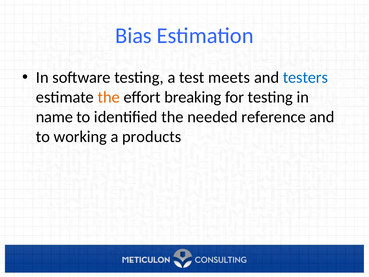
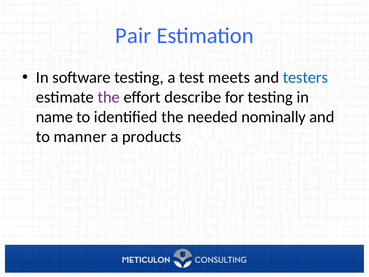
Bias: Bias -> Pair
the at (109, 97) colour: orange -> purple
breaking: breaking -> describe
reference: reference -> nominally
working: working -> manner
